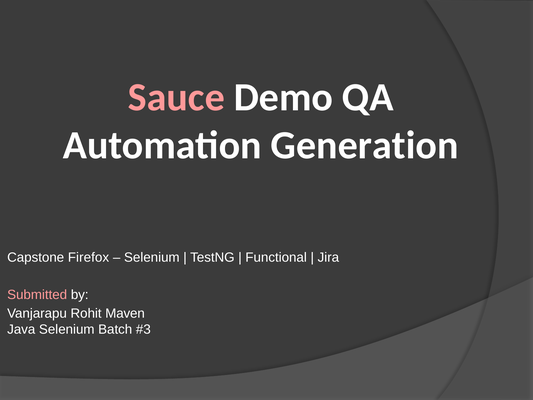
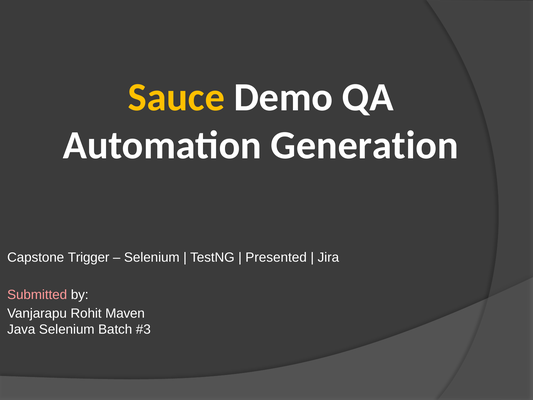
Sauce colour: pink -> yellow
Firefox: Firefox -> Trigger
Functional: Functional -> Presented
